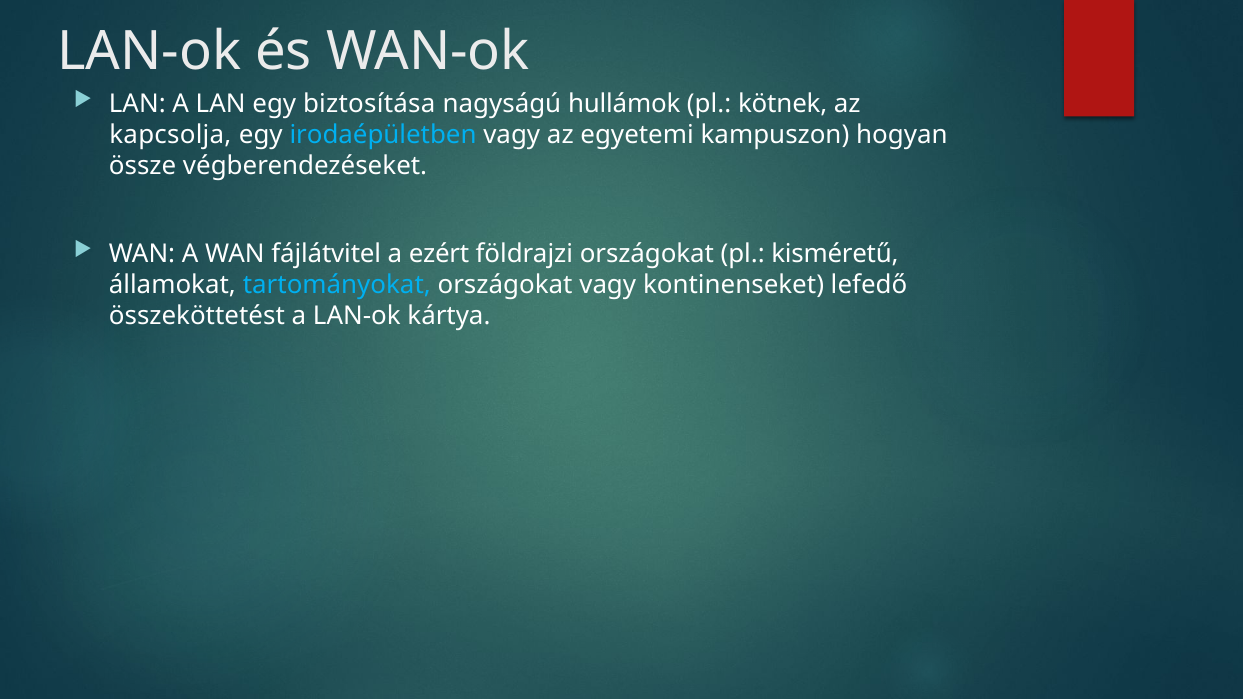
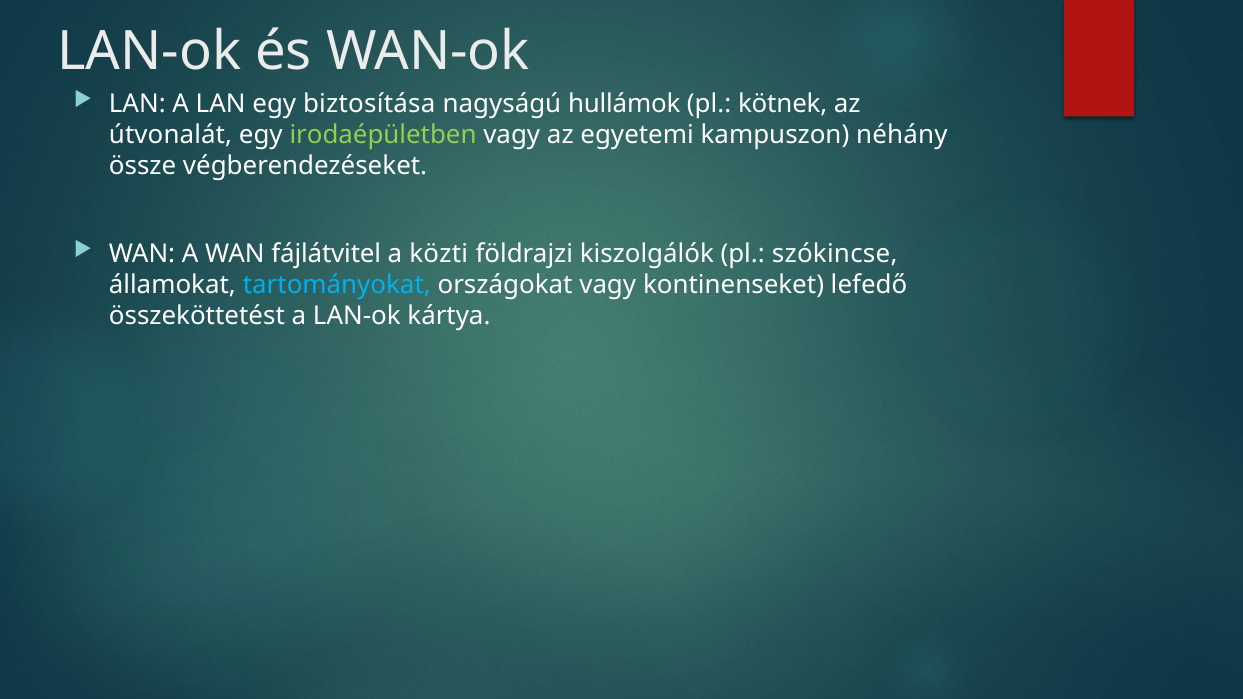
kapcsolja: kapcsolja -> útvonalát
irodaépületben colour: light blue -> light green
hogyan: hogyan -> néhány
ezért: ezért -> közti
földrajzi országokat: országokat -> kiszolgálók
kisméretű: kisméretű -> szókincse
